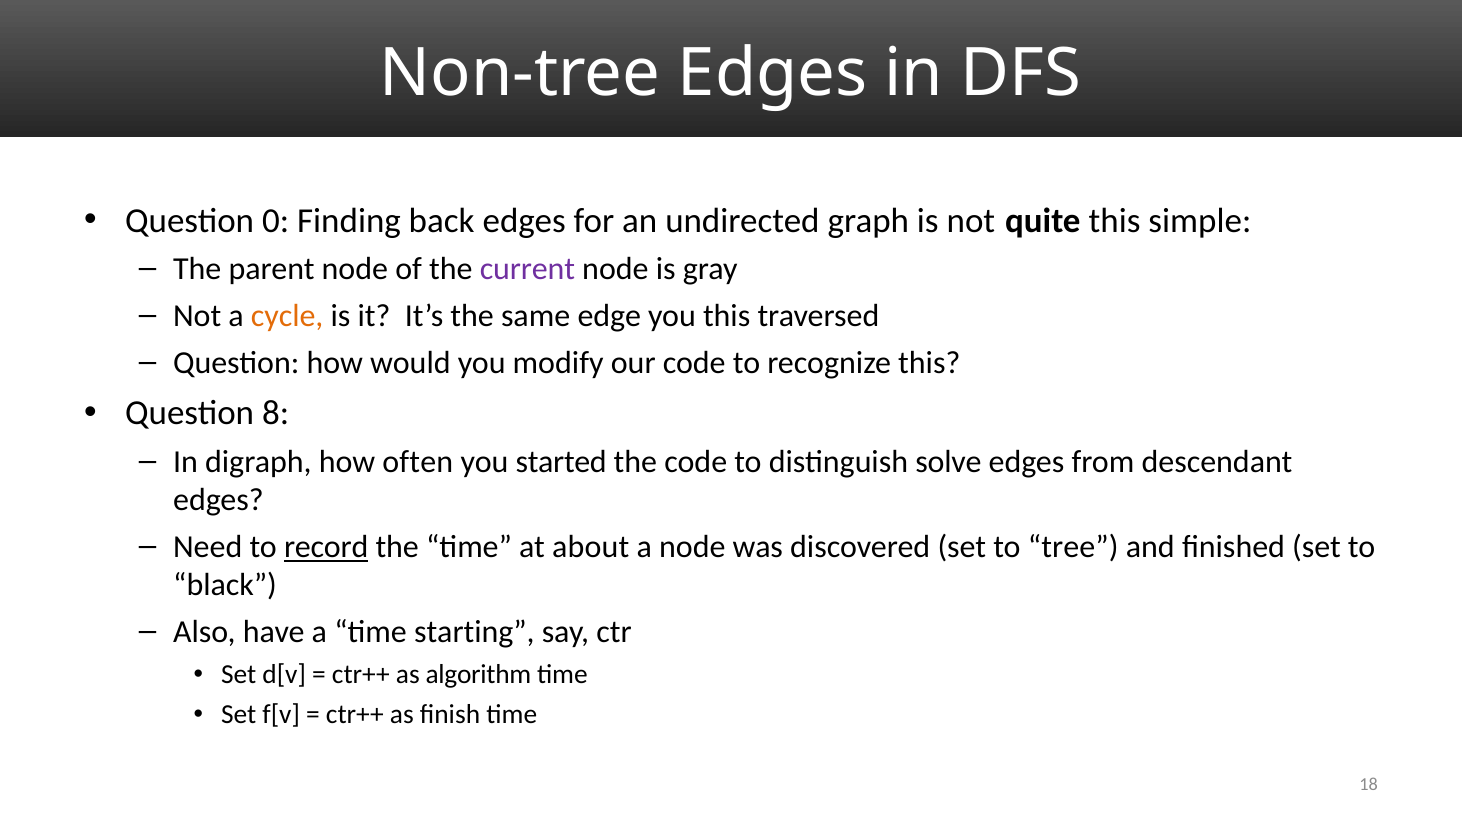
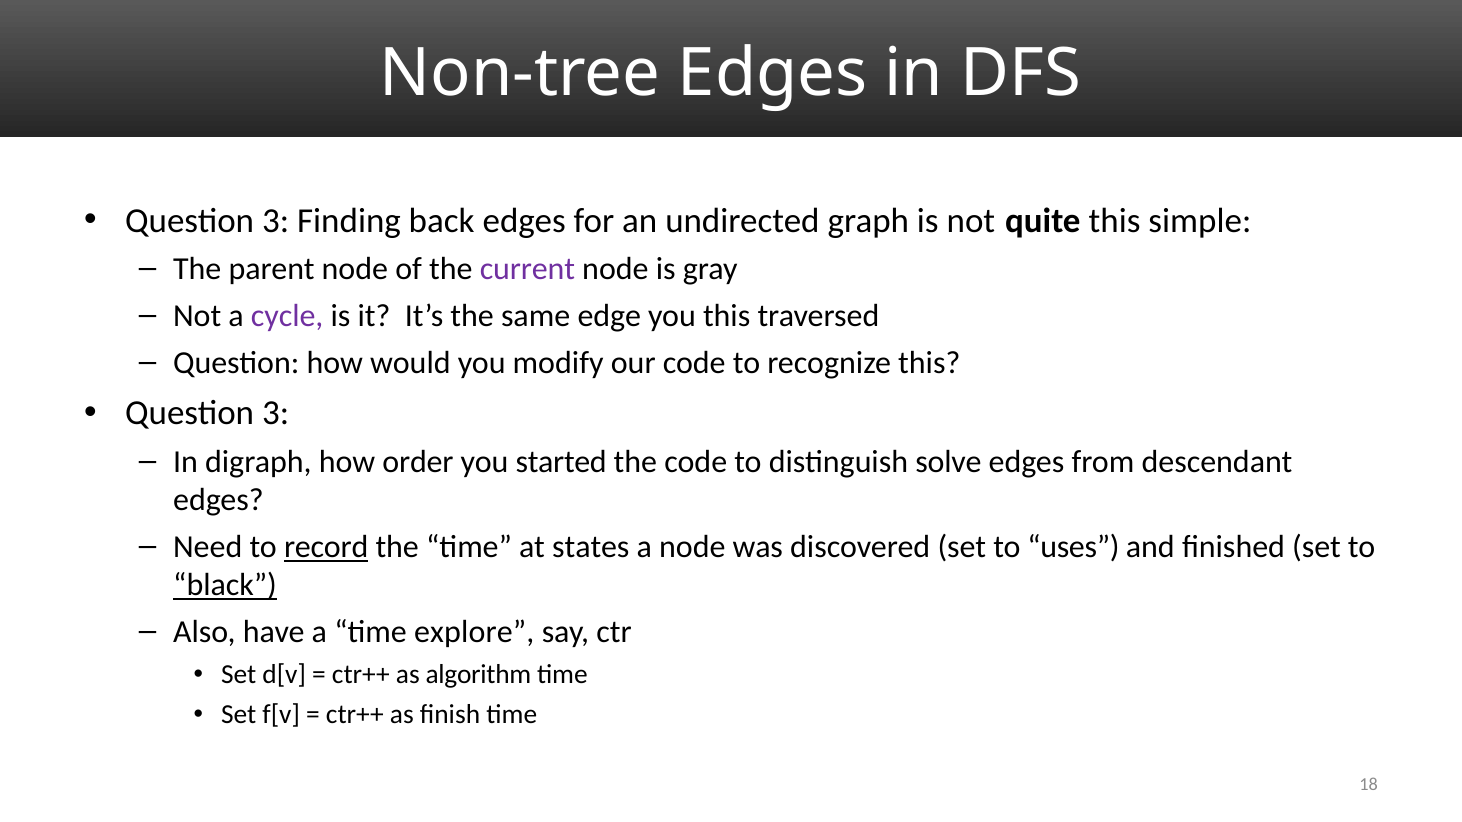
0 at (276, 221): 0 -> 3
cycle colour: orange -> purple
8 at (276, 413): 8 -> 3
often: often -> order
about: about -> states
tree: tree -> uses
black underline: none -> present
starting: starting -> explore
